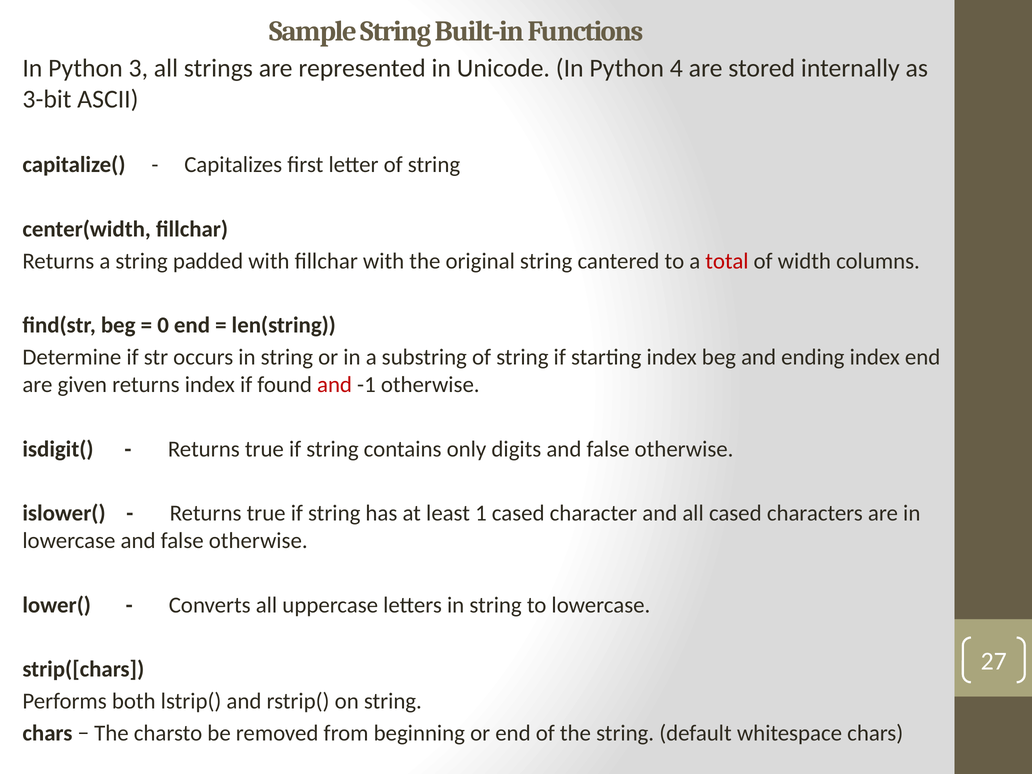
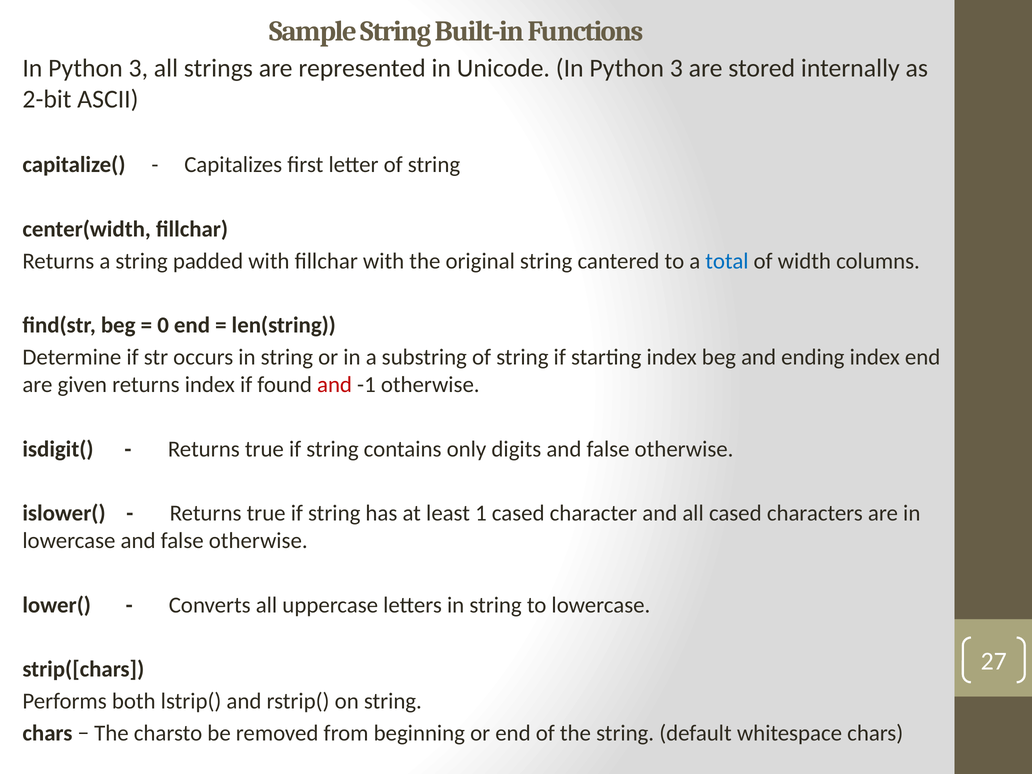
Unicode In Python 4: 4 -> 3
3-bit: 3-bit -> 2-bit
total colour: red -> blue
